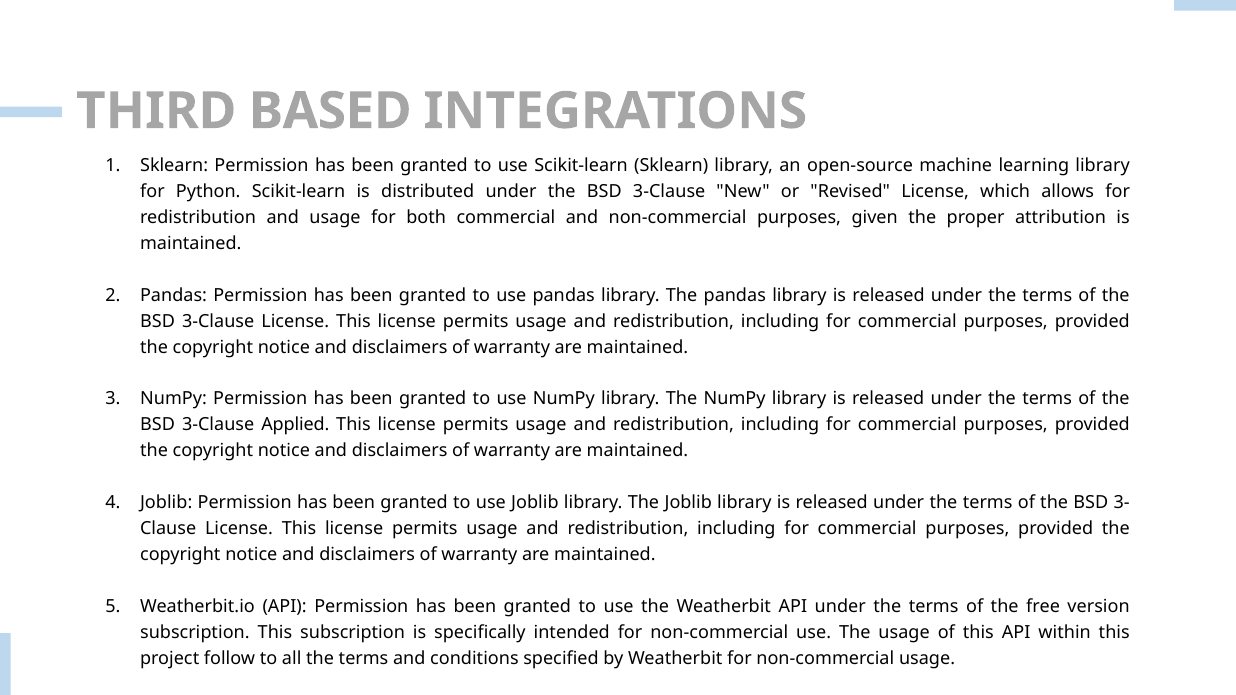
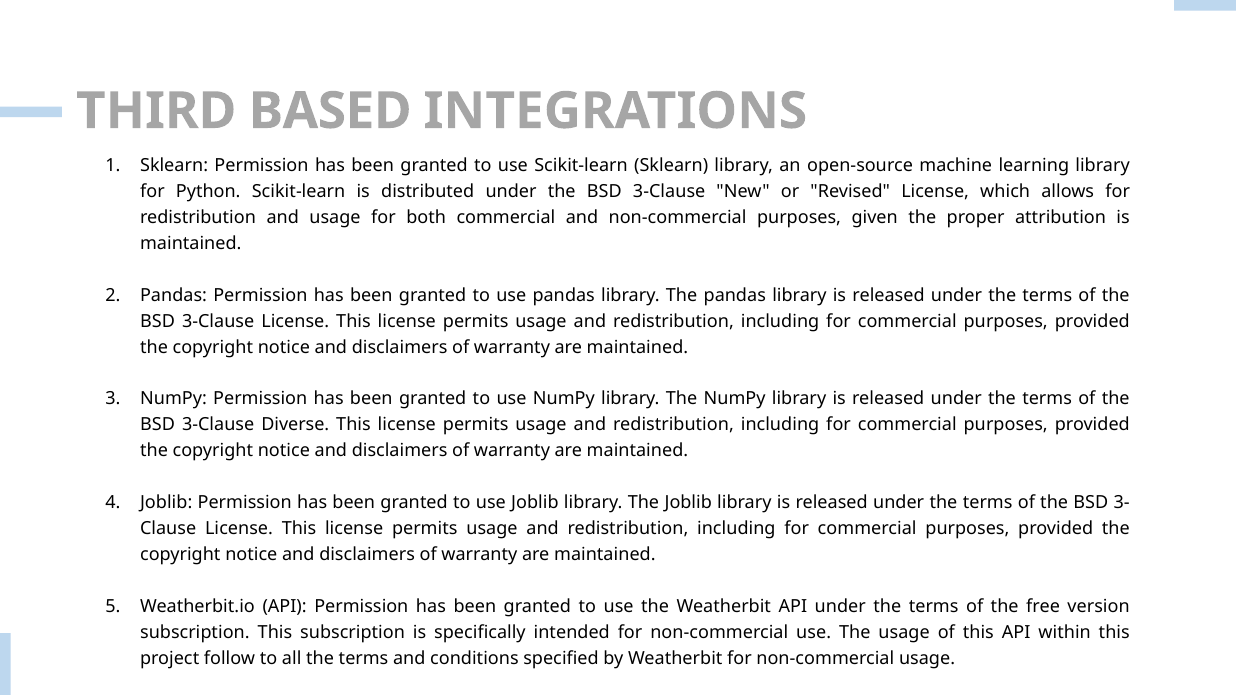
Applied: Applied -> Diverse
